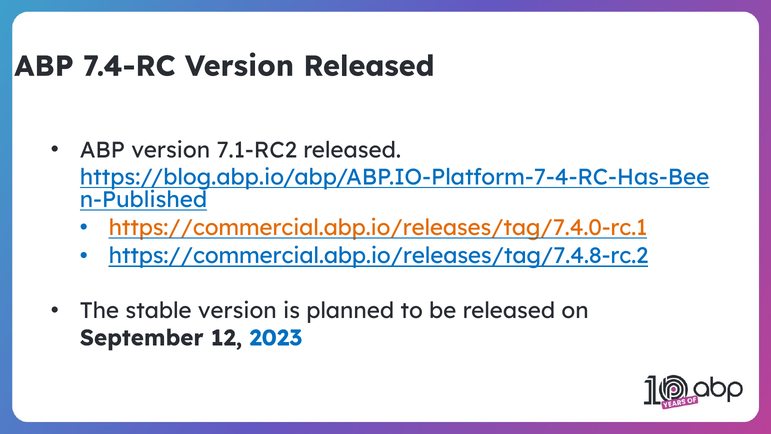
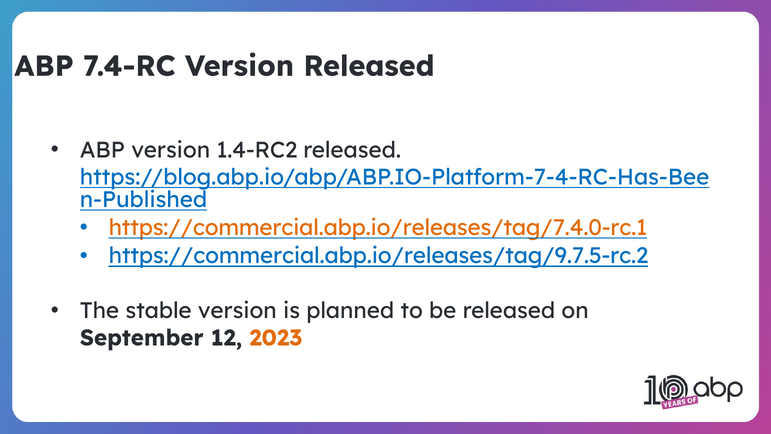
7.1-RC2: 7.1-RC2 -> 1.4-RC2
https://commercial.abp.io/releases/tag/7.4.8-rc.2: https://commercial.abp.io/releases/tag/7.4.8-rc.2 -> https://commercial.abp.io/releases/tag/9.7.5-rc.2
2023 colour: blue -> orange
